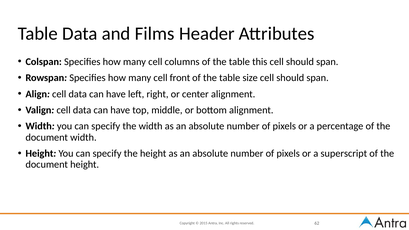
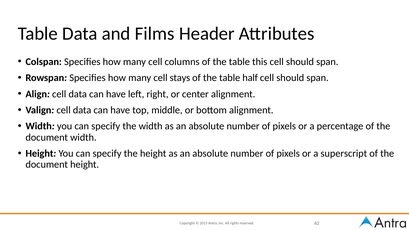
front: front -> stays
size: size -> half
